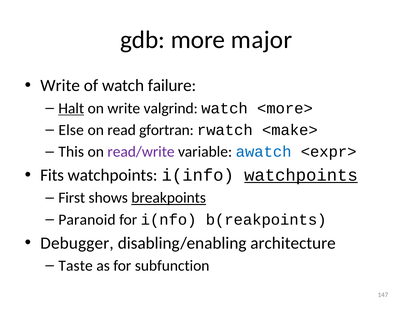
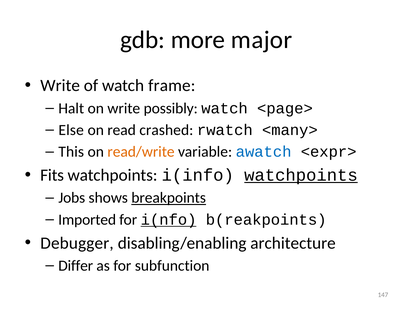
failure: failure -> frame
Halt underline: present -> none
valgrind: valgrind -> possibly
<more>: <more> -> <page>
gfortran: gfortran -> crashed
<make>: <make> -> <many>
read/write colour: purple -> orange
First: First -> Jobs
Paranoid: Paranoid -> Imported
i(nfo underline: none -> present
Taste: Taste -> Differ
